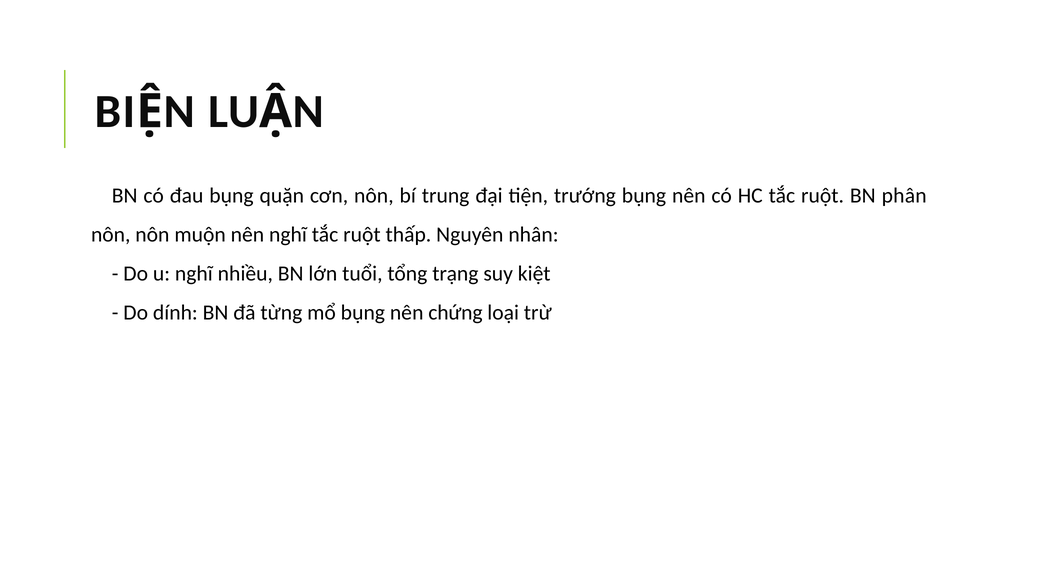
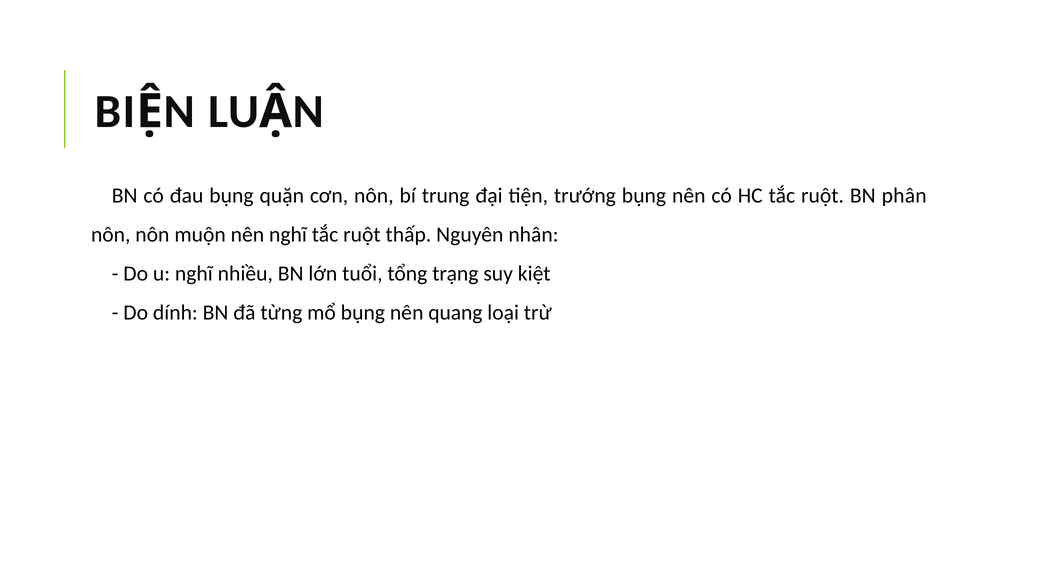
chứng: chứng -> quang
